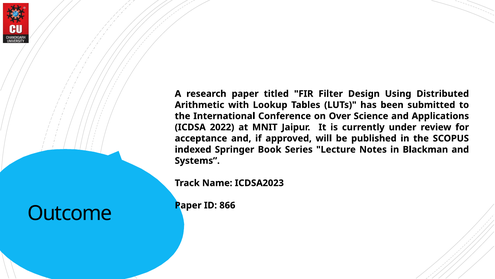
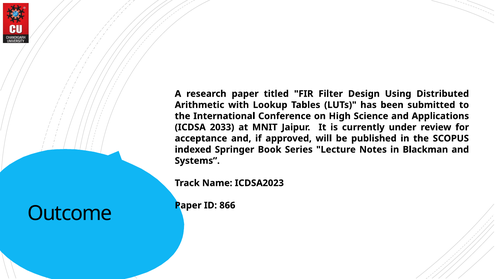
Over: Over -> High
2022: 2022 -> 2033
